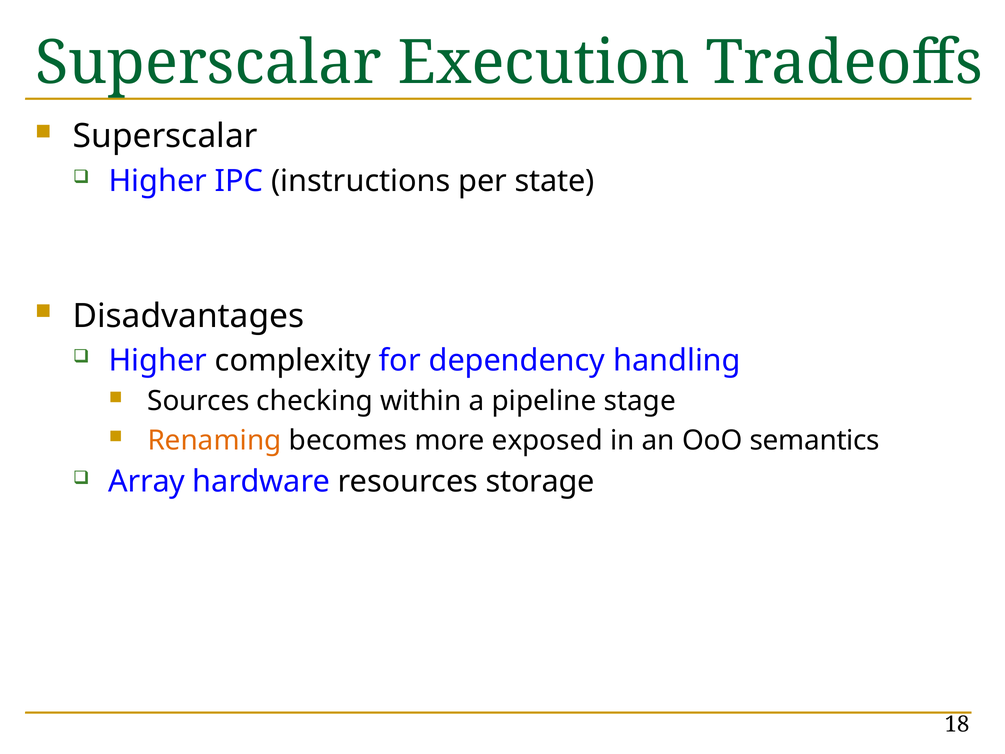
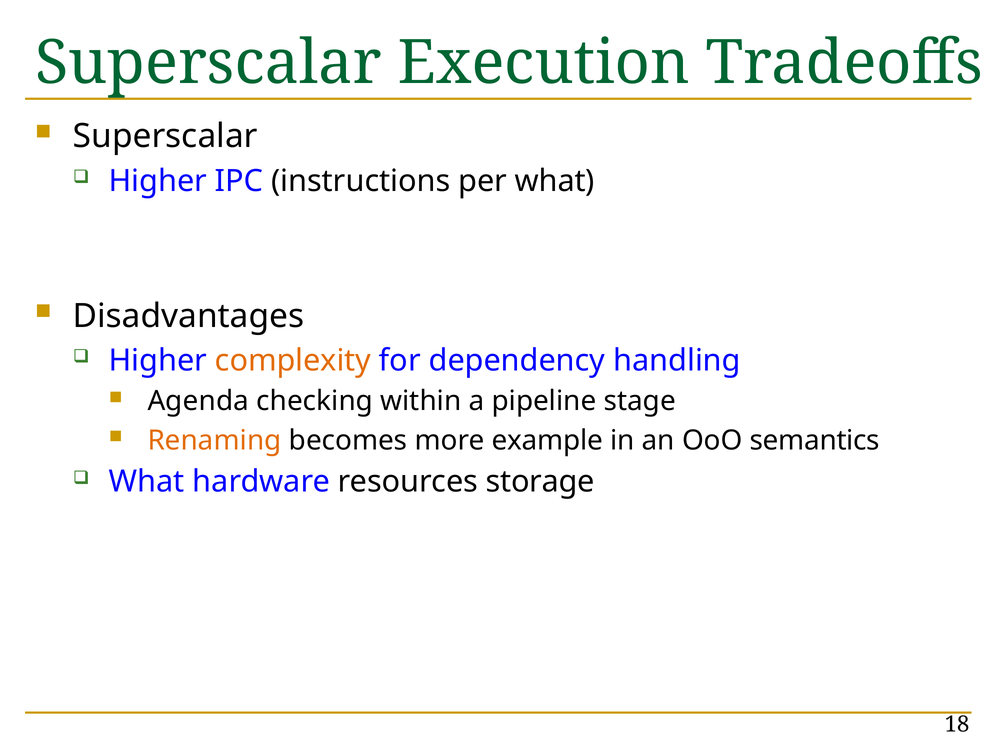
per state: state -> what
complexity colour: black -> orange
Sources: Sources -> Agenda
exposed: exposed -> example
Array at (147, 482): Array -> What
